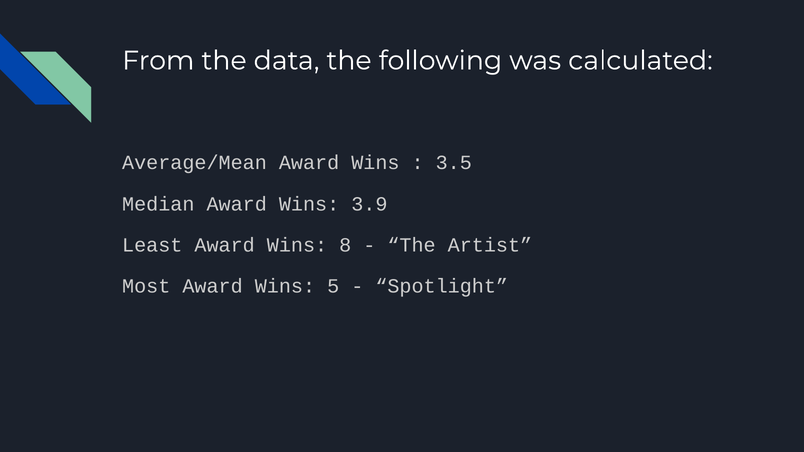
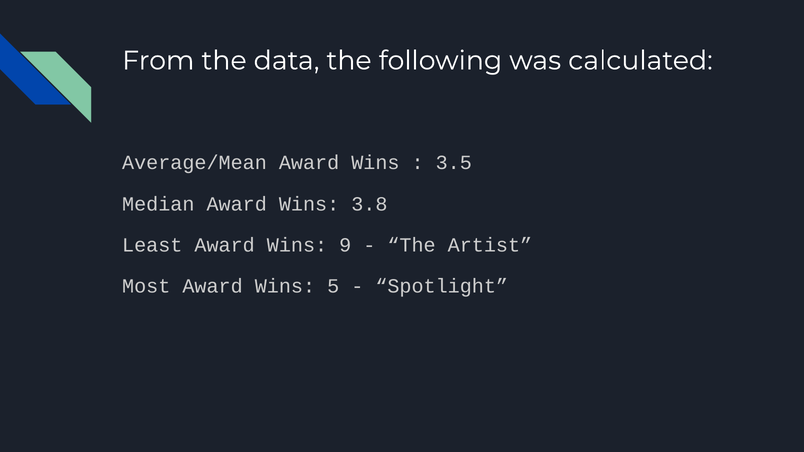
3.9: 3.9 -> 3.8
8: 8 -> 9
